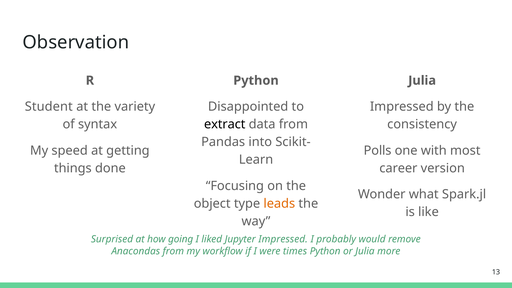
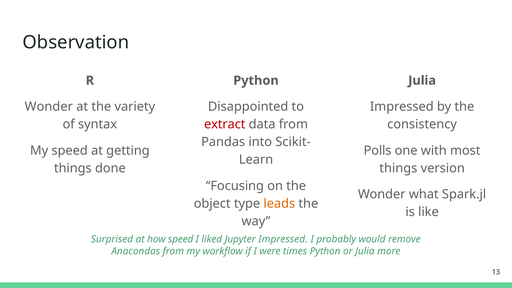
Student at (49, 107): Student -> Wonder
extract colour: black -> red
career at (398, 168): career -> things
how going: going -> speed
